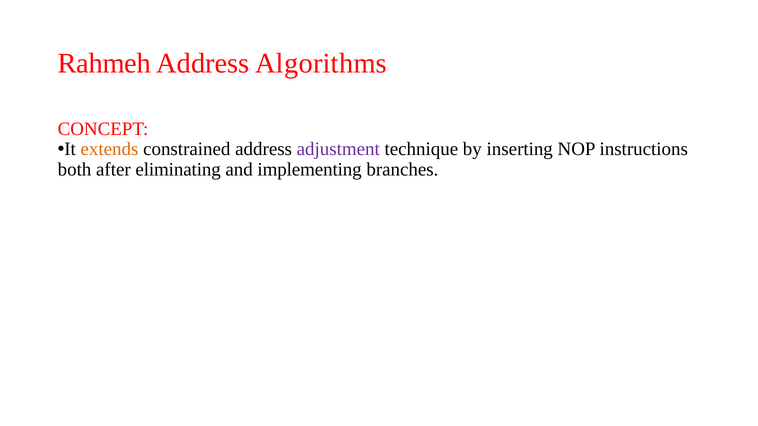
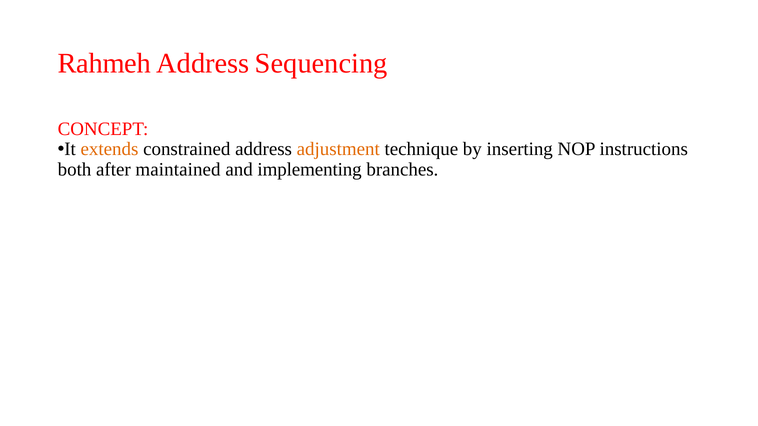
Algorithms: Algorithms -> Sequencing
adjustment colour: purple -> orange
eliminating: eliminating -> maintained
